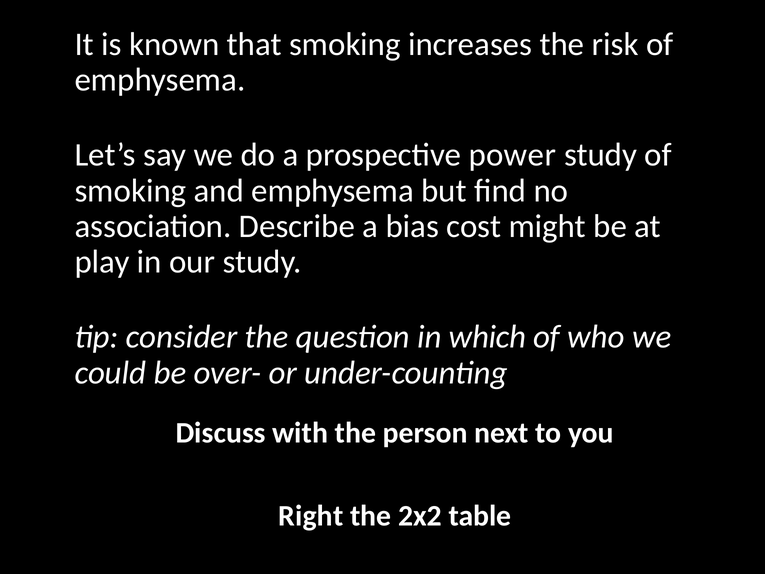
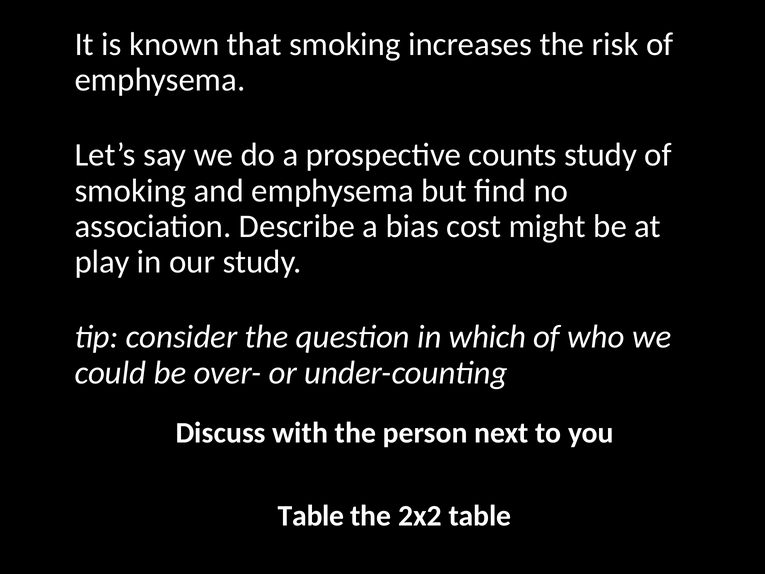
power: power -> counts
Right at (311, 515): Right -> Table
